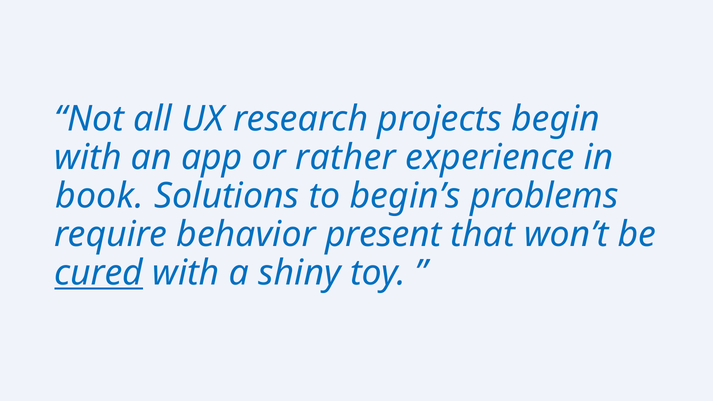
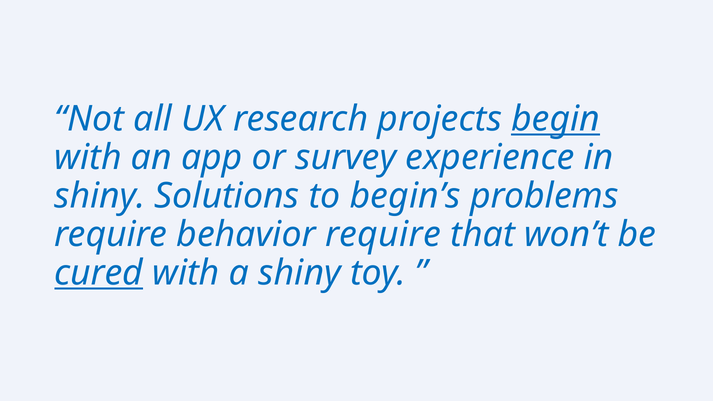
begin underline: none -> present
rather: rather -> survey
book at (100, 196): book -> shiny
behavior present: present -> require
